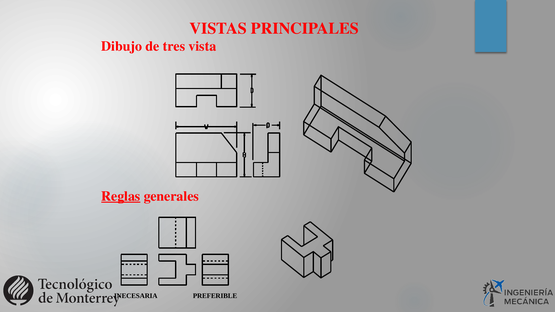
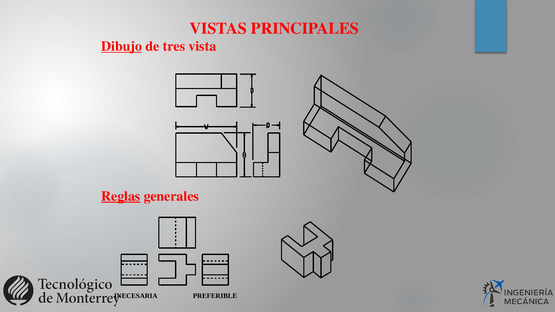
Dibujo underline: none -> present
